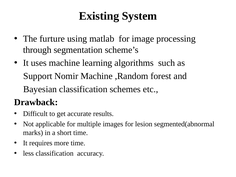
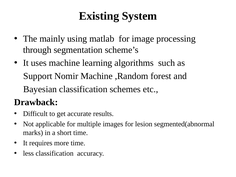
furture: furture -> mainly
